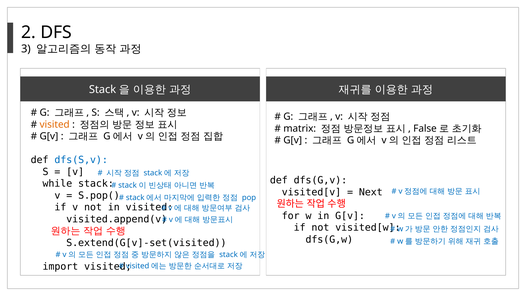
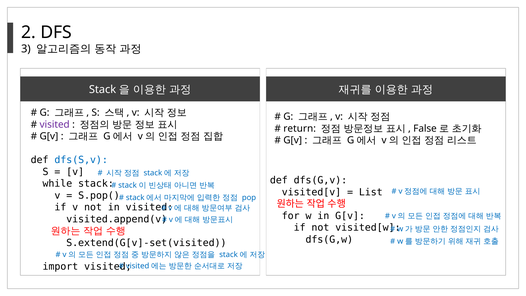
visited at (55, 124) colour: orange -> purple
matrix: matrix -> return
Next: Next -> List
